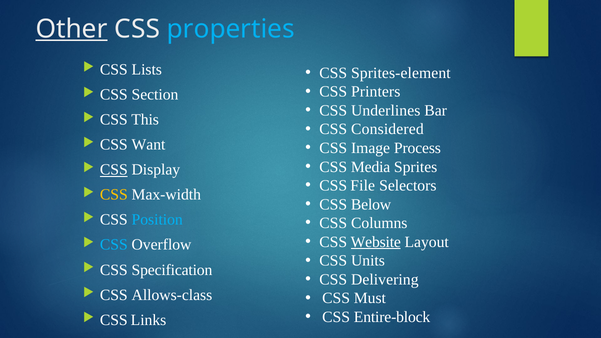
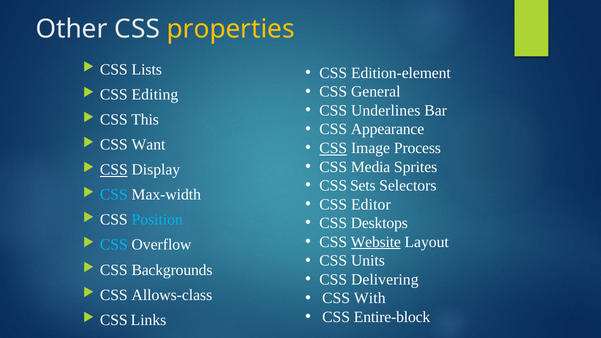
Other underline: present -> none
properties colour: light blue -> yellow
Sprites-element: Sprites-element -> Edition-element
Printers: Printers -> General
Section: Section -> Editing
Considered: Considered -> Appearance
CSS at (333, 148) underline: none -> present
File: File -> Sets
CSS at (114, 195) colour: yellow -> light blue
Below: Below -> Editor
Columns: Columns -> Desktops
Specification: Specification -> Backgrounds
Must: Must -> With
